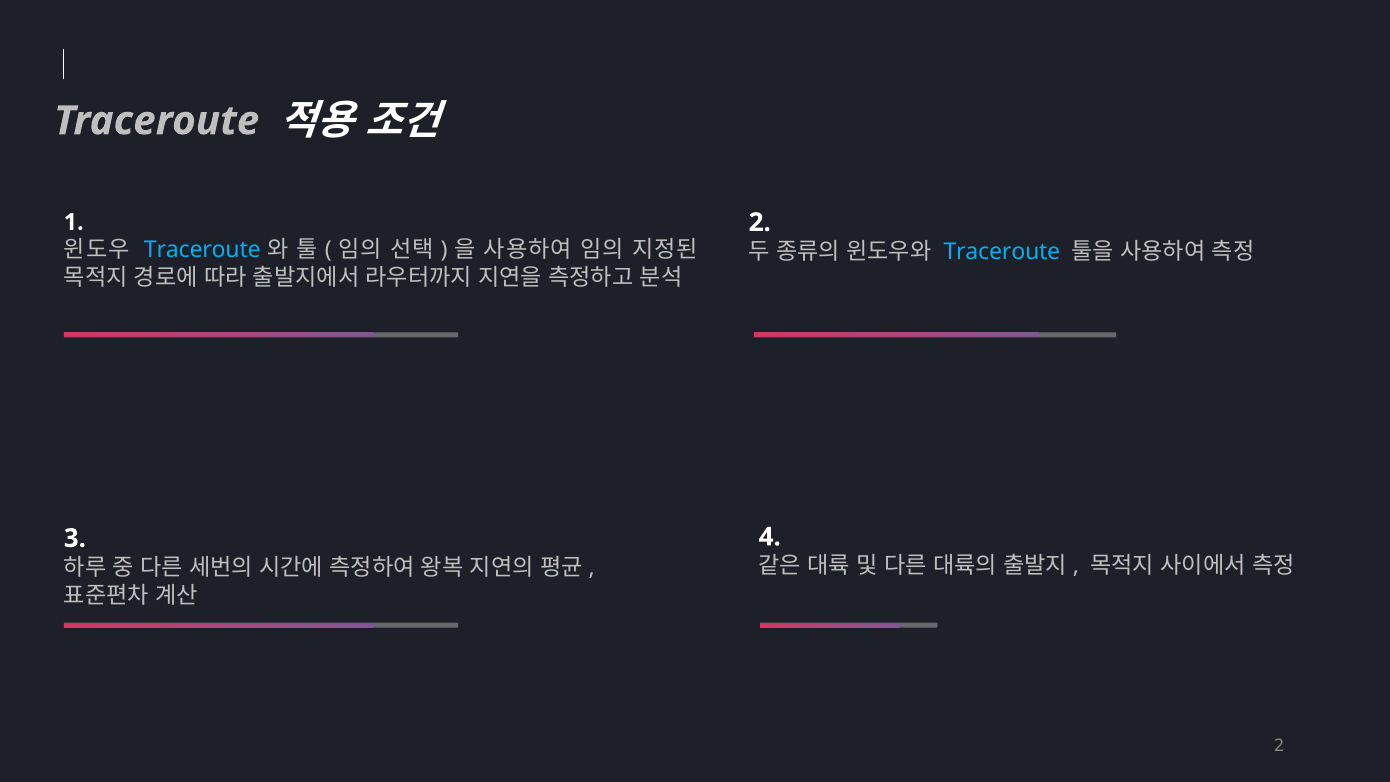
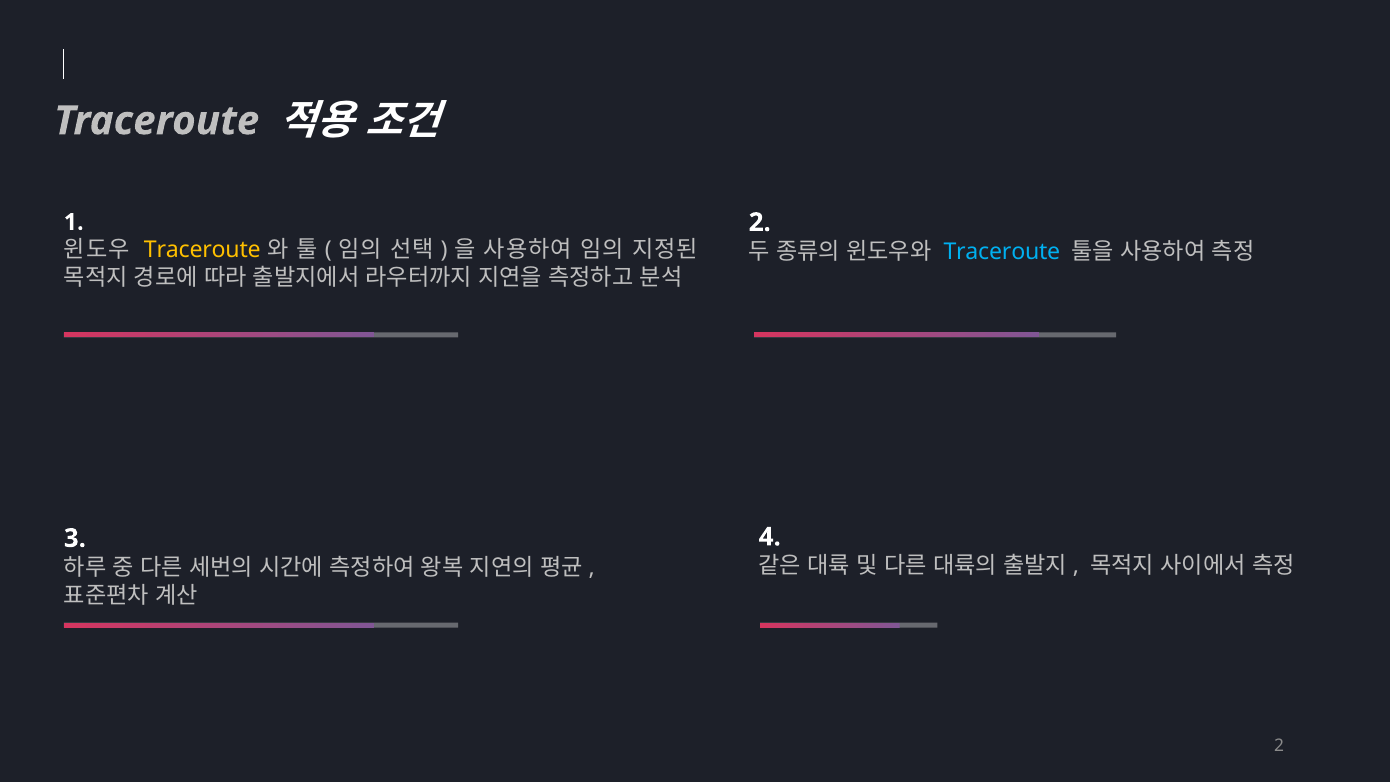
Traceroute at (202, 250) colour: light blue -> yellow
